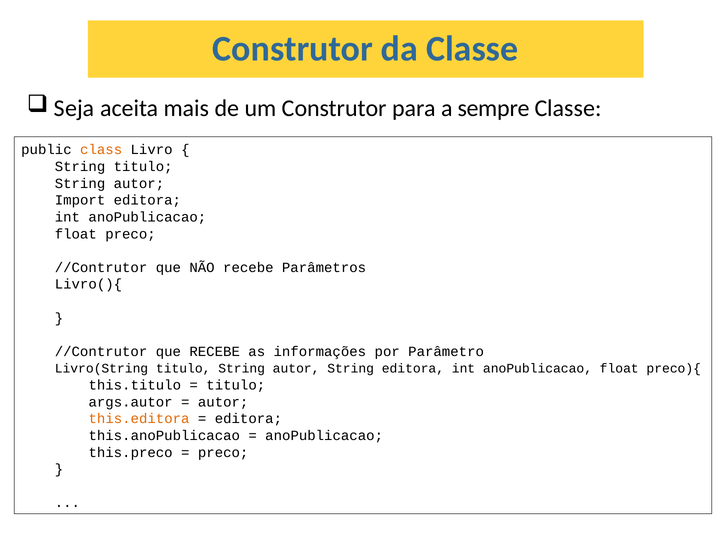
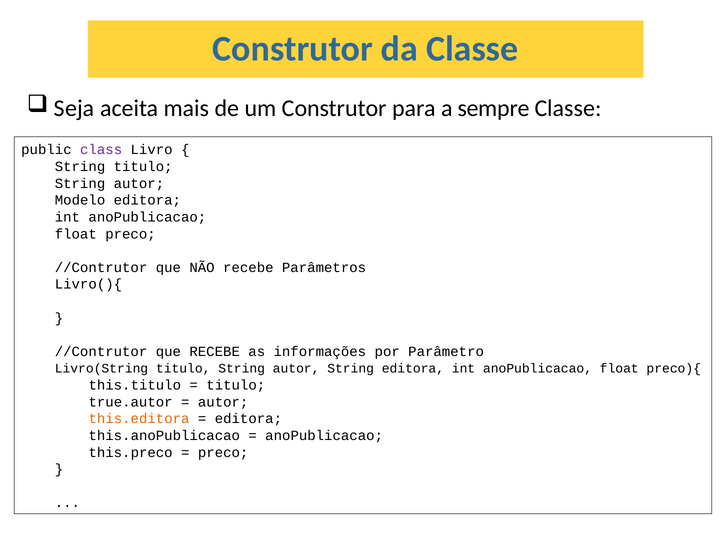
class colour: orange -> purple
Import: Import -> Modelo
args.autor: args.autor -> true.autor
